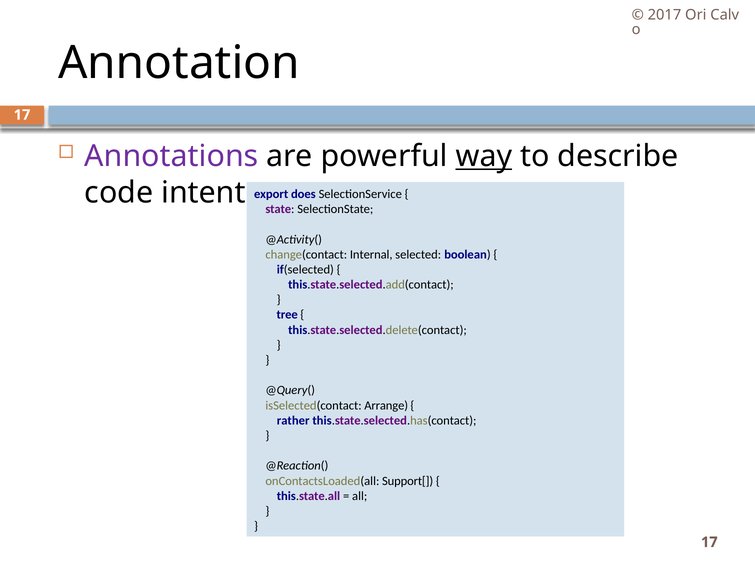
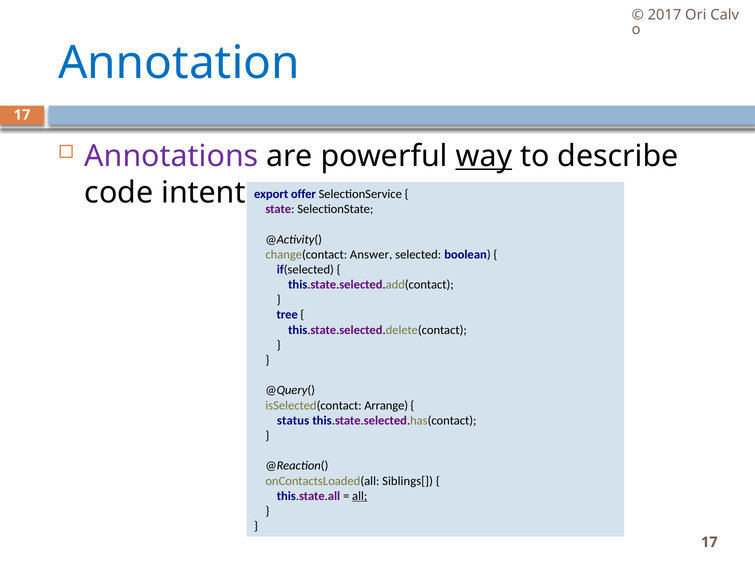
Annotation colour: black -> blue
does: does -> offer
Internal: Internal -> Answer
rather: rather -> status
Support[: Support[ -> Siblings[
all underline: none -> present
